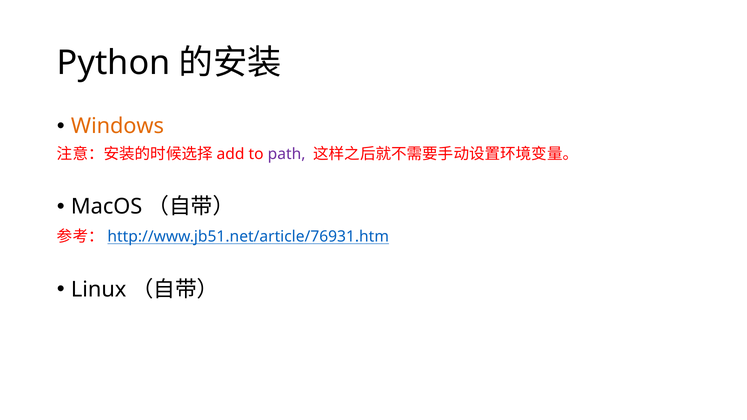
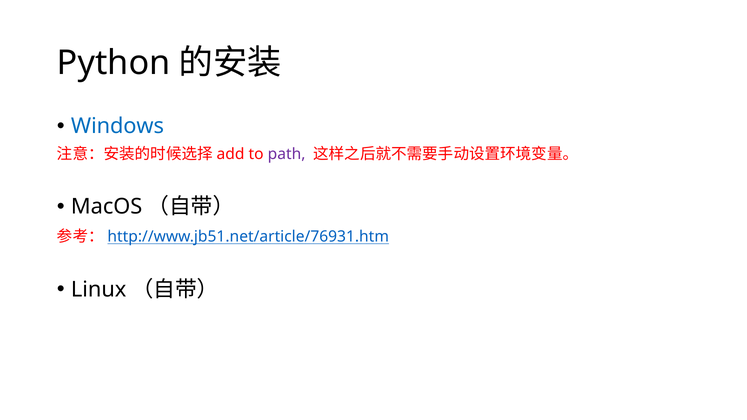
Windows colour: orange -> blue
